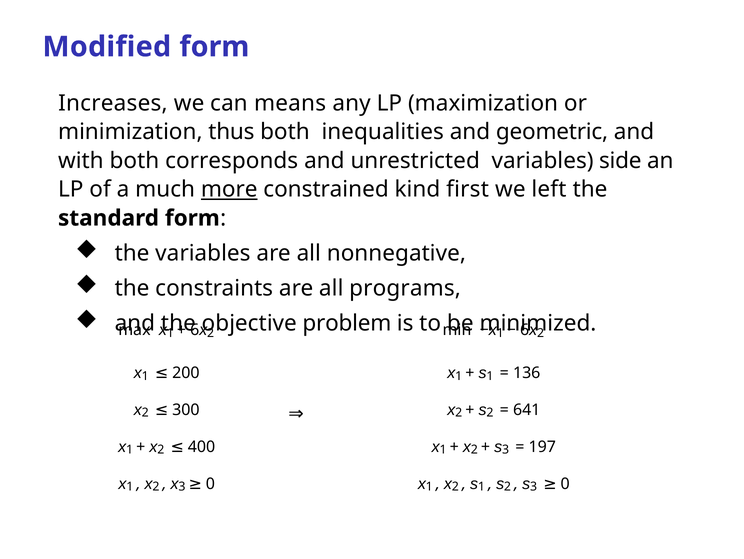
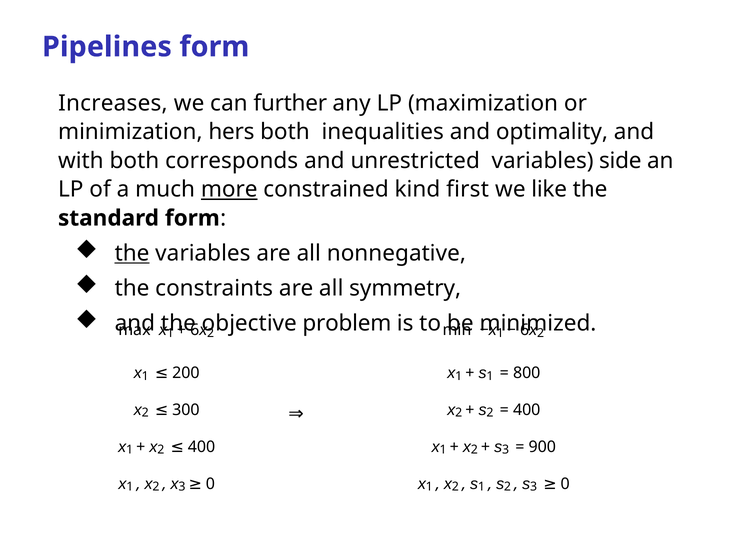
Modified: Modified -> Pipelines
means: means -> further
thus: thus -> hers
geometric: geometric -> optimality
left: left -> like
the at (132, 253) underline: none -> present
programs: programs -> symmetry
136: 136 -> 800
641: 641 -> 400
197: 197 -> 900
